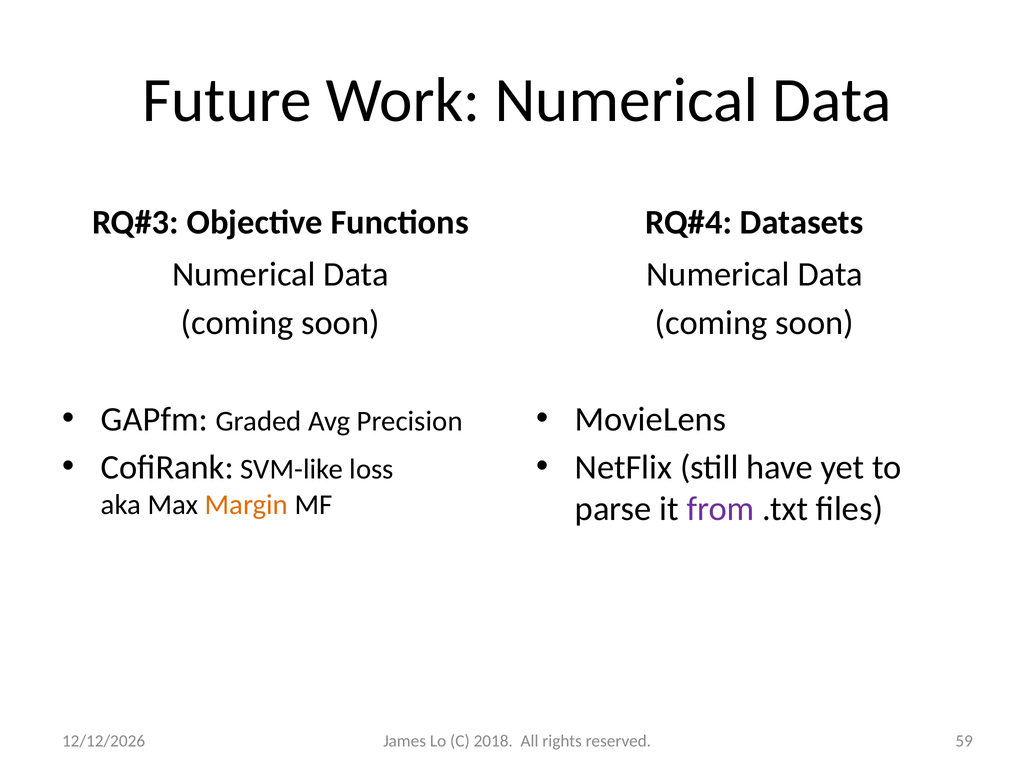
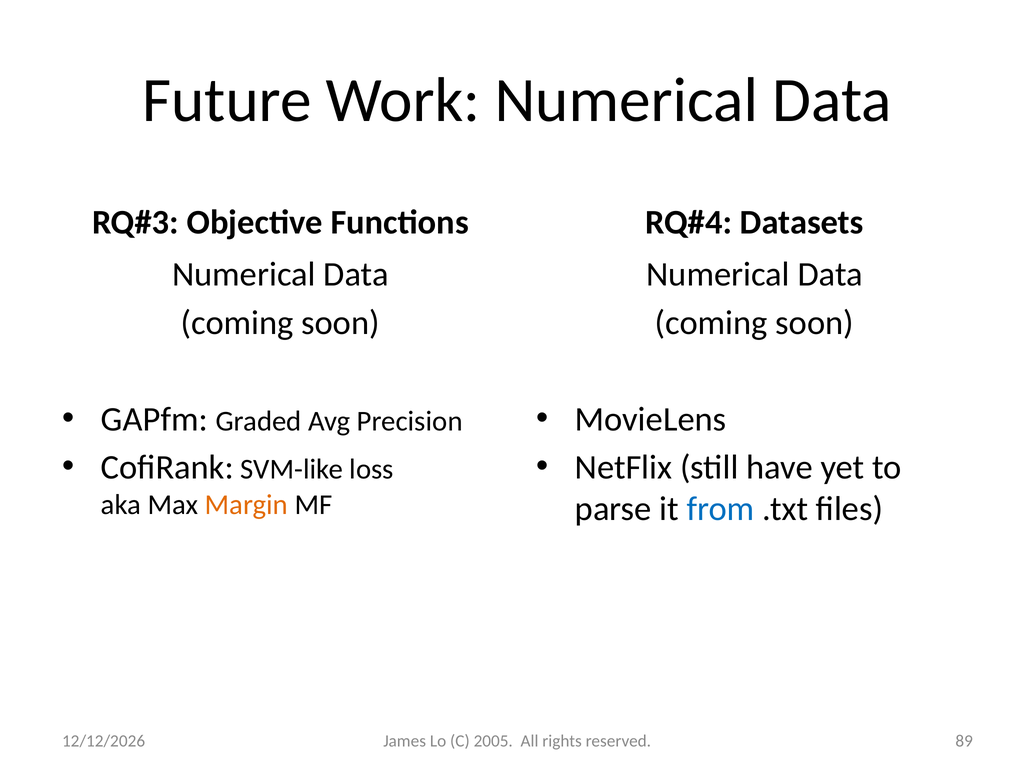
from colour: purple -> blue
2018: 2018 -> 2005
59: 59 -> 89
